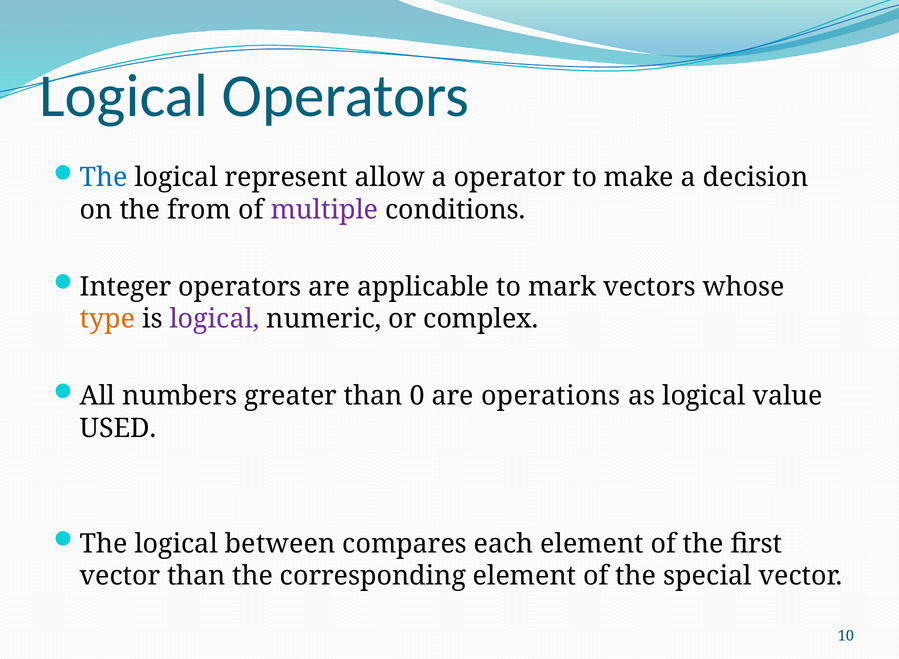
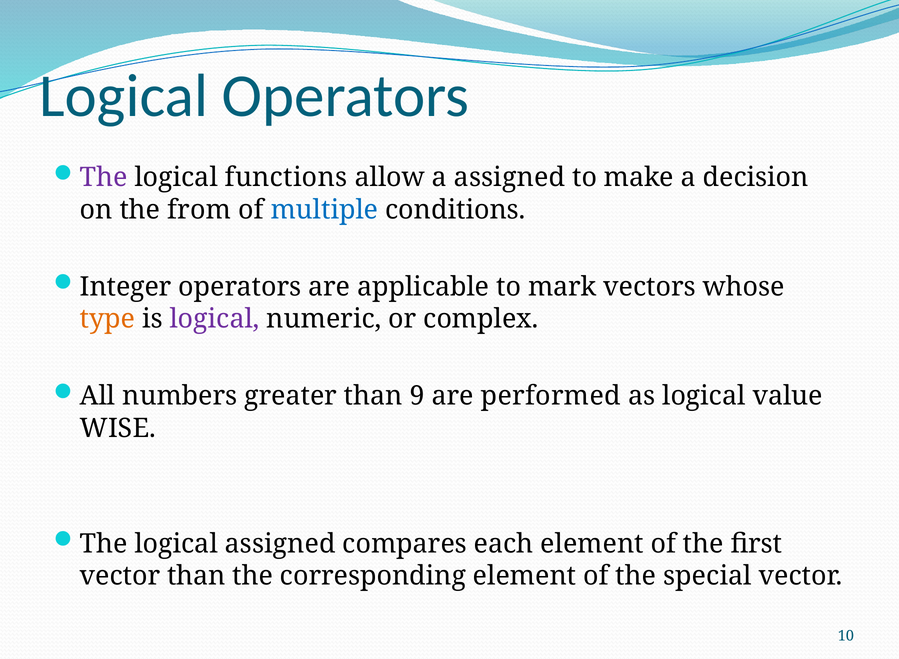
The at (104, 177) colour: blue -> purple
represent: represent -> functions
a operator: operator -> assigned
multiple colour: purple -> blue
0: 0 -> 9
operations: operations -> performed
USED: USED -> WISE
logical between: between -> assigned
